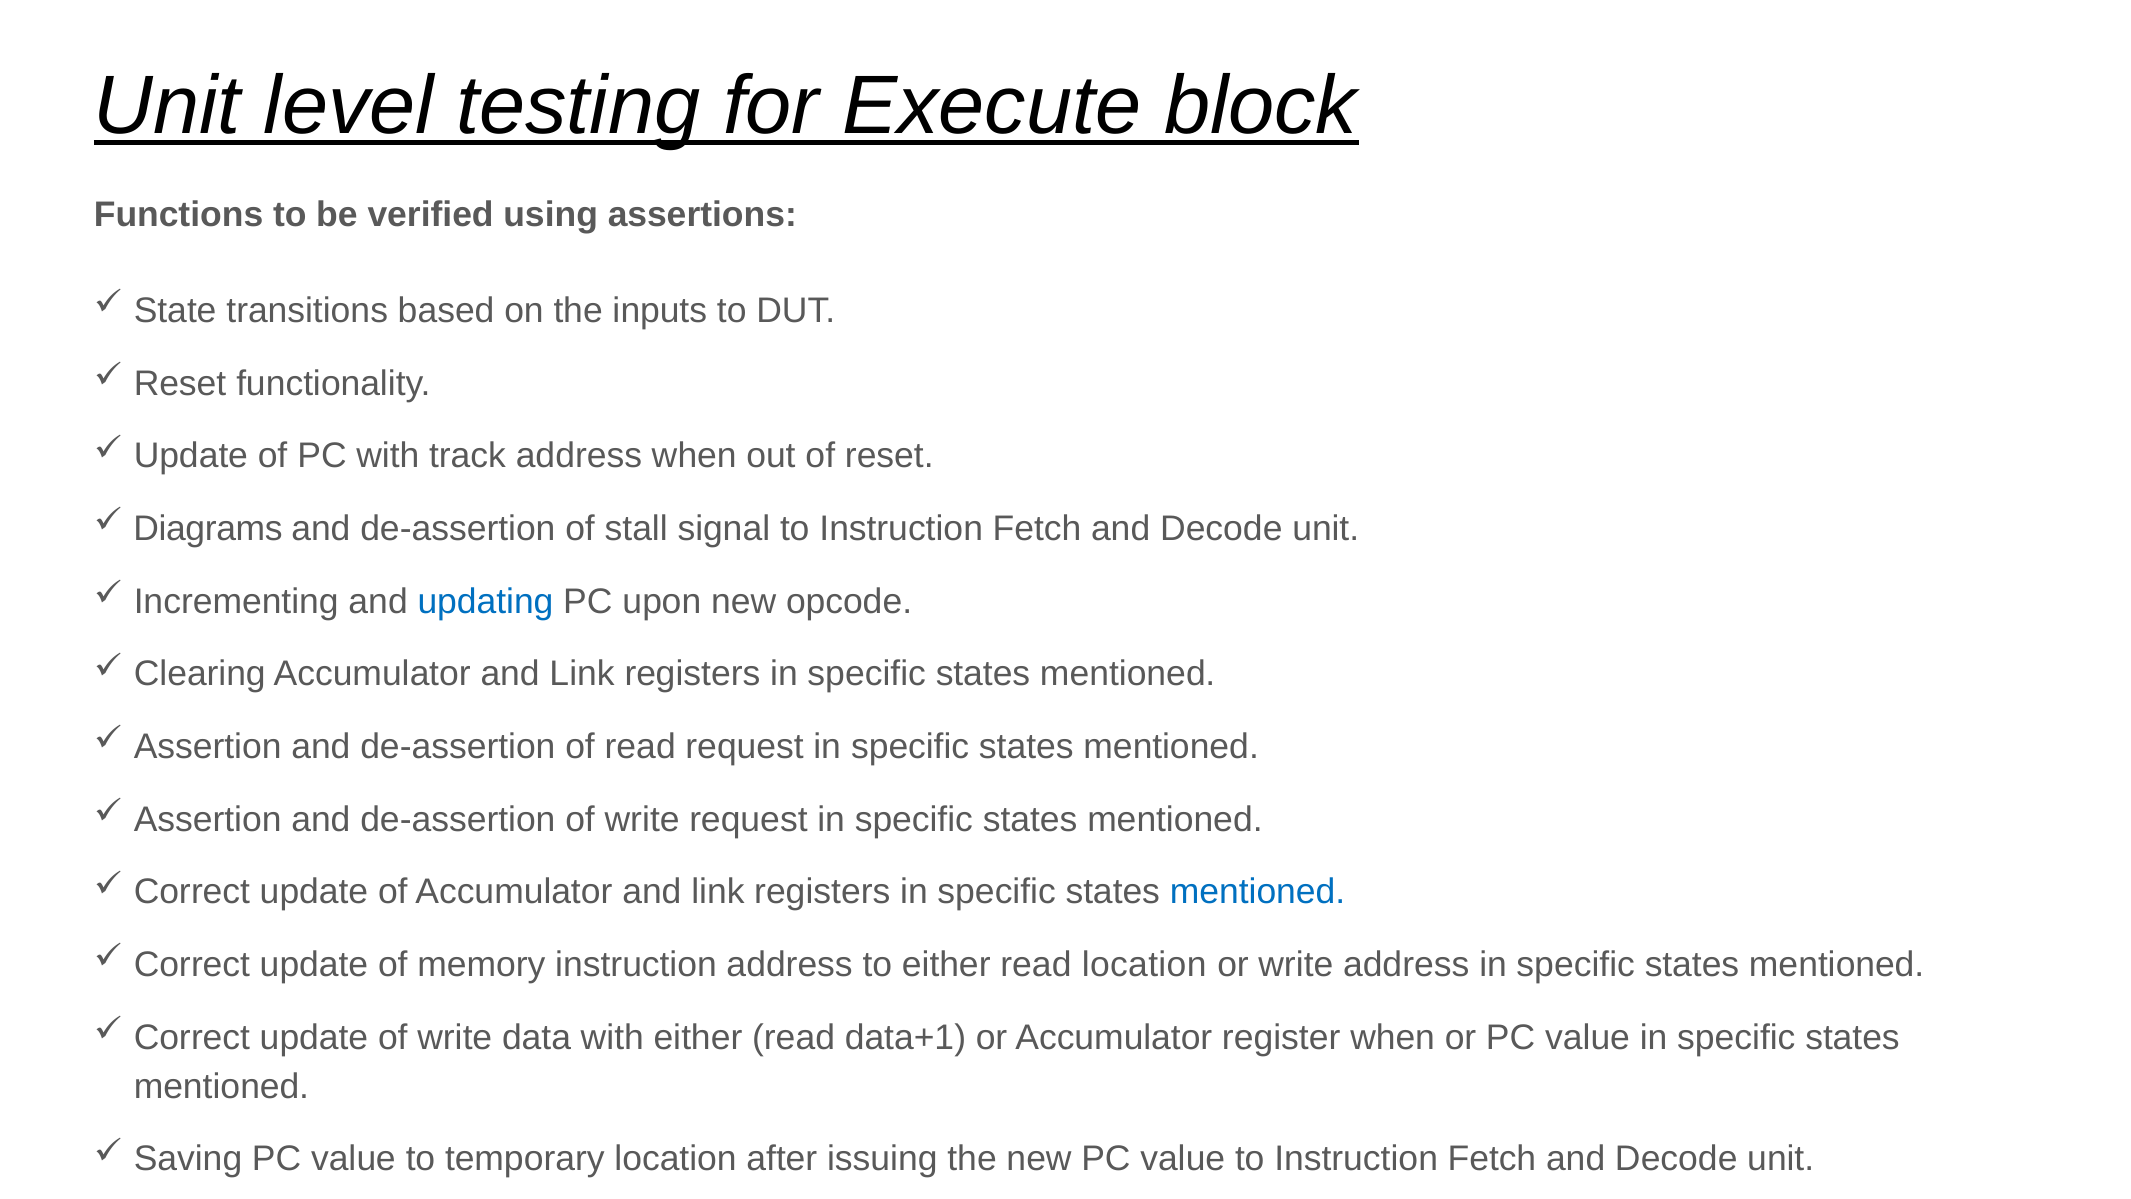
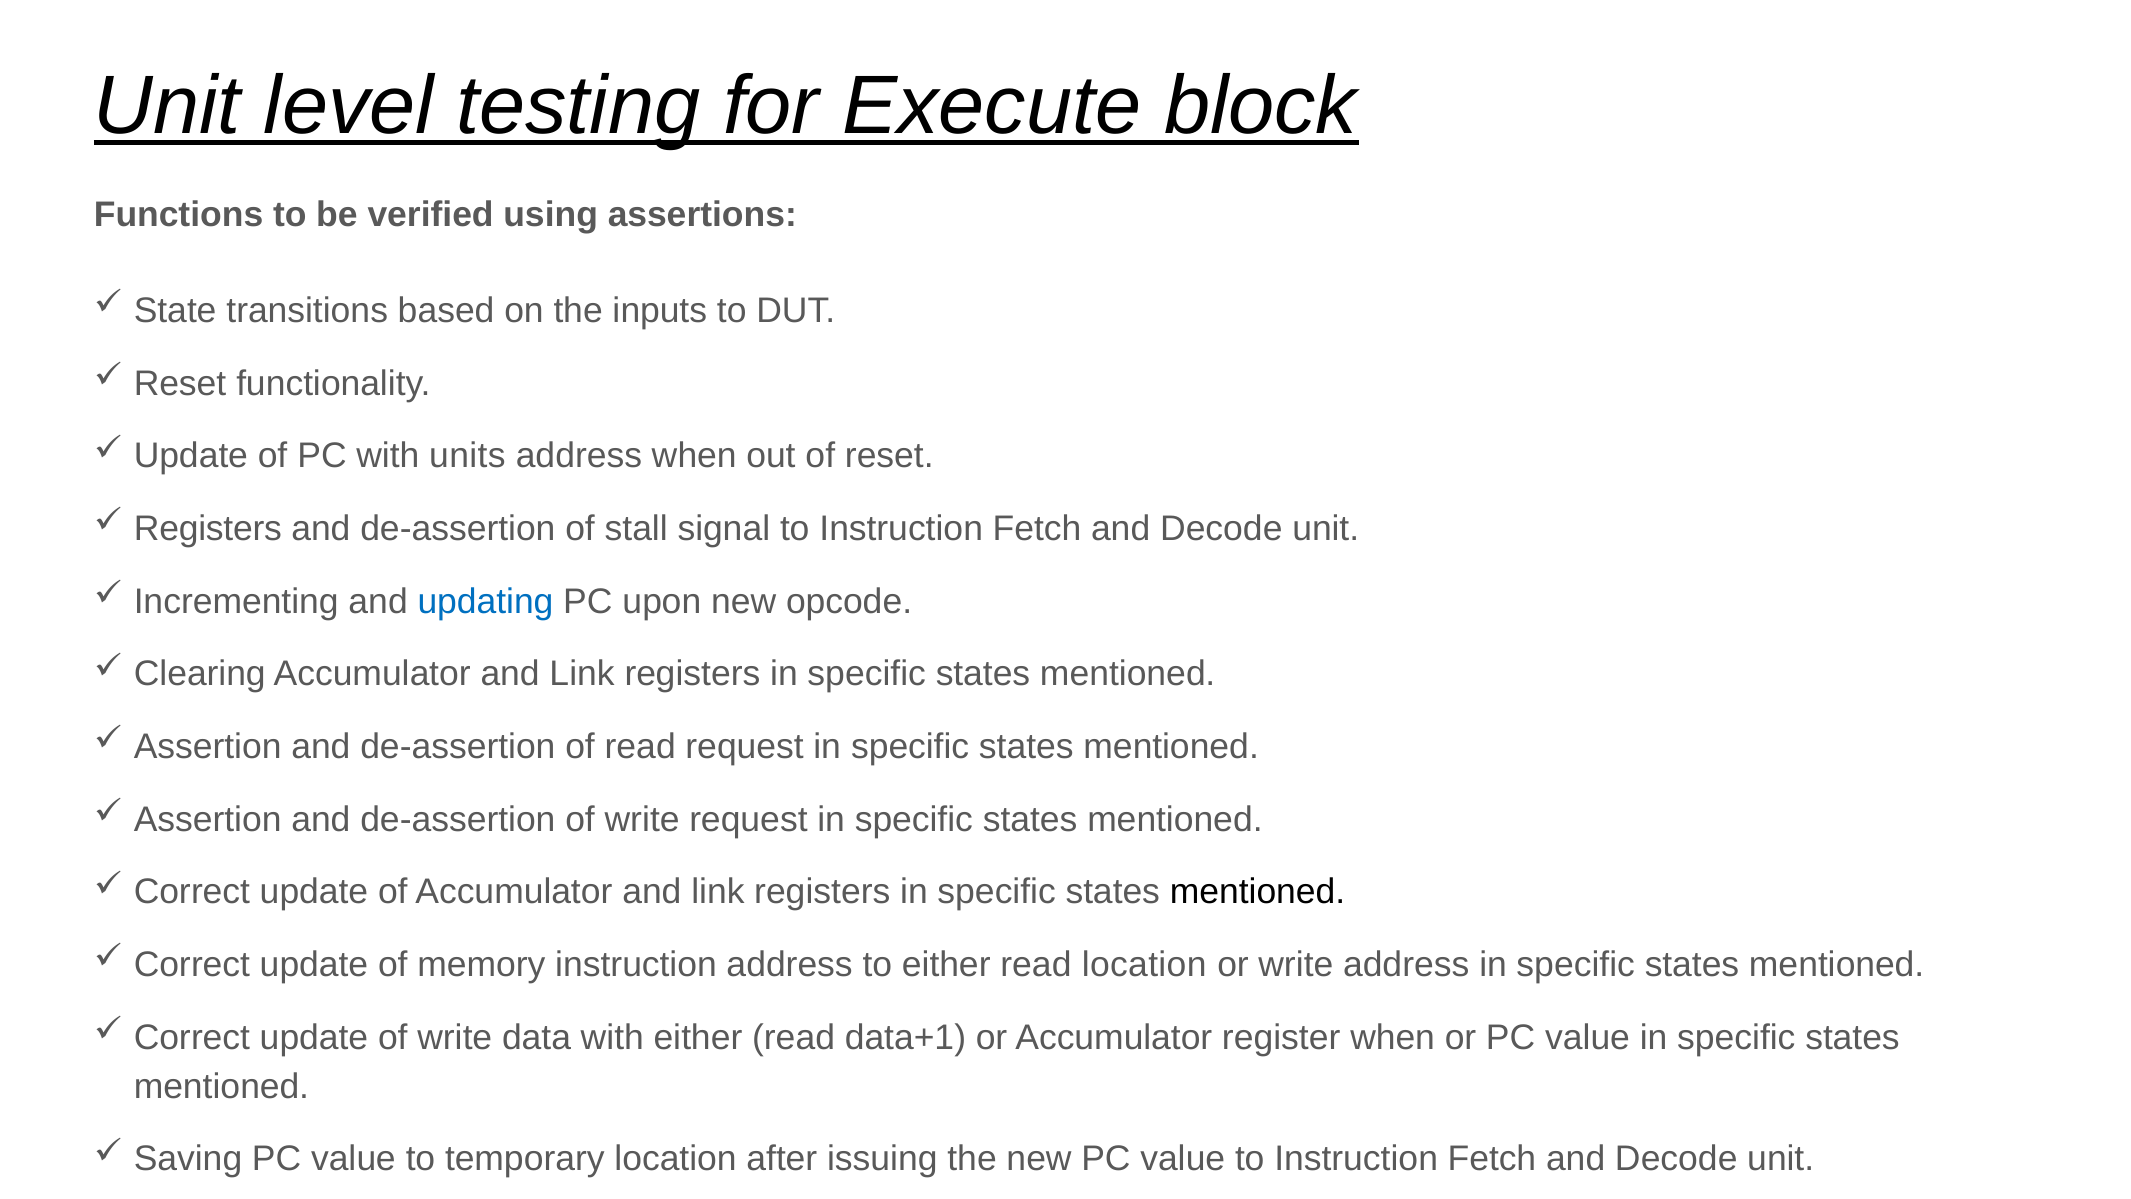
track: track -> units
Diagrams at (208, 529): Diagrams -> Registers
mentioned at (1258, 892) colour: blue -> black
